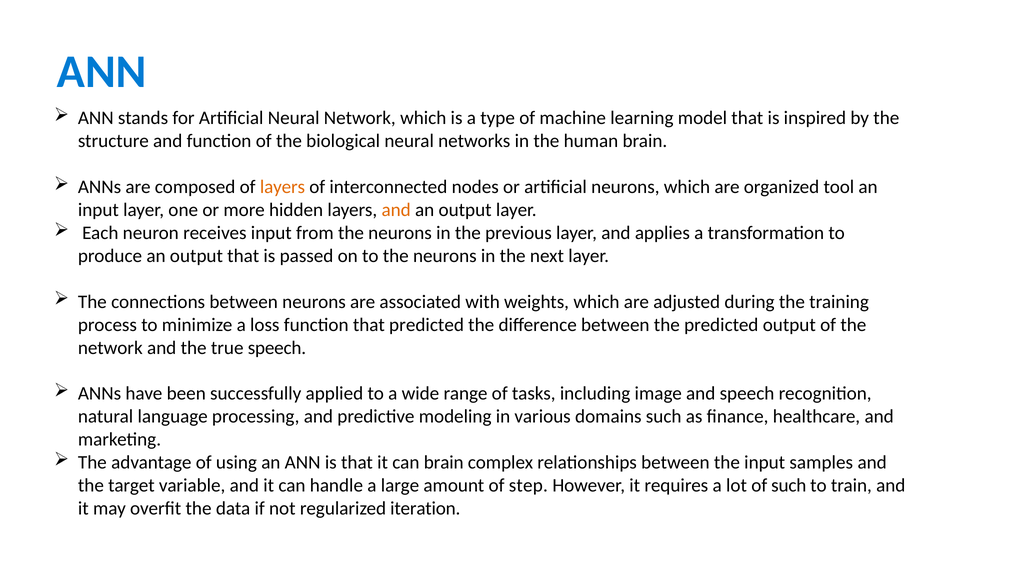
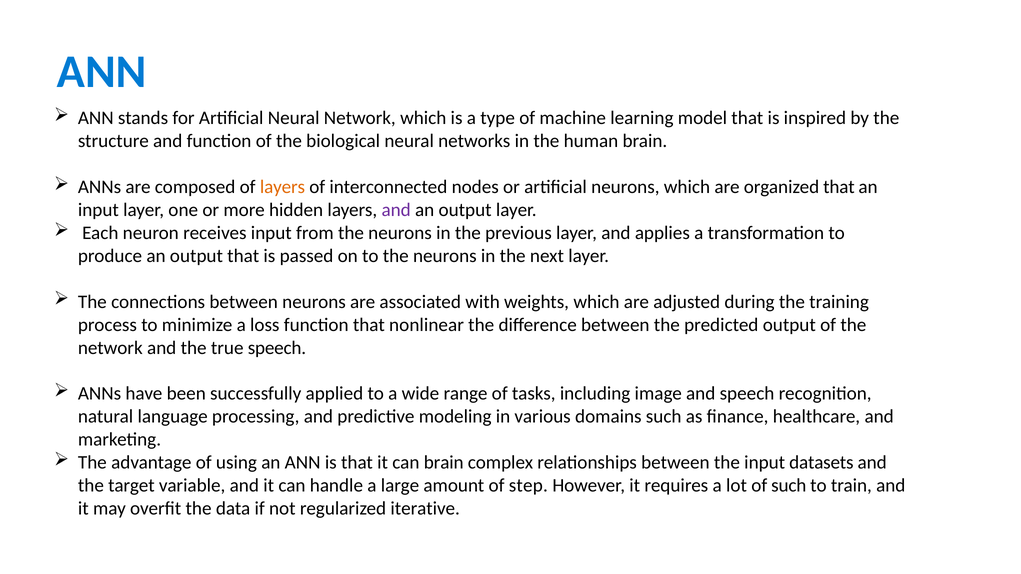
organized tool: tool -> that
and at (396, 210) colour: orange -> purple
that predicted: predicted -> nonlinear
samples: samples -> datasets
iteration: iteration -> iterative
